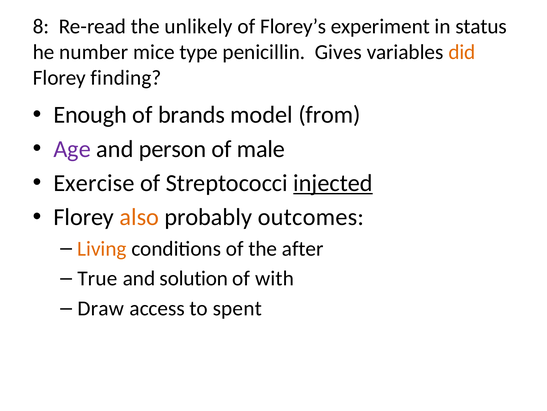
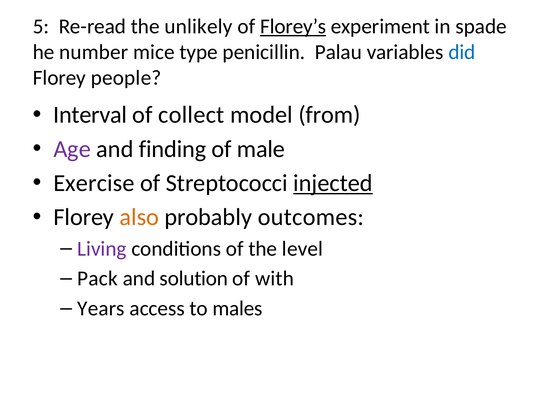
8: 8 -> 5
Florey’s underline: none -> present
status: status -> spade
Gives: Gives -> Palau
did colour: orange -> blue
finding: finding -> people
Enough: Enough -> Interval
brands: brands -> collect
person: person -> finding
Living colour: orange -> purple
after: after -> level
True: True -> Pack
Draw: Draw -> Years
spent: spent -> males
